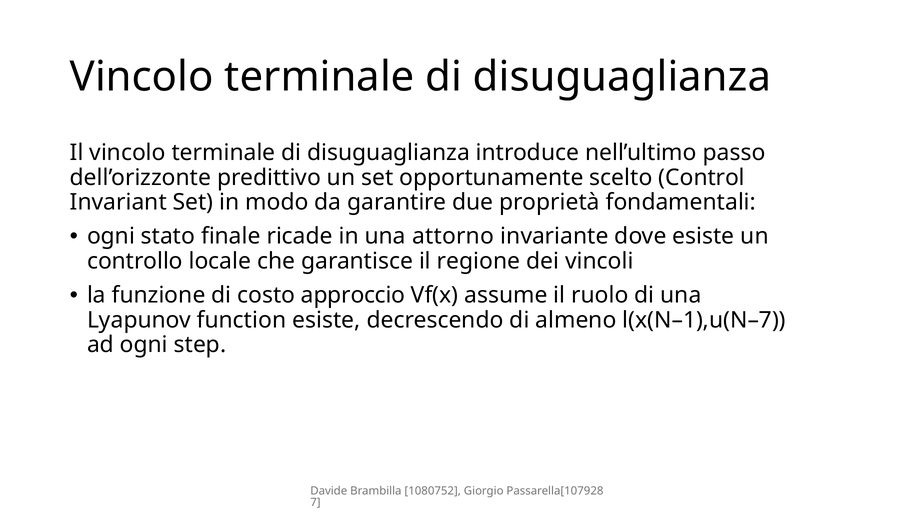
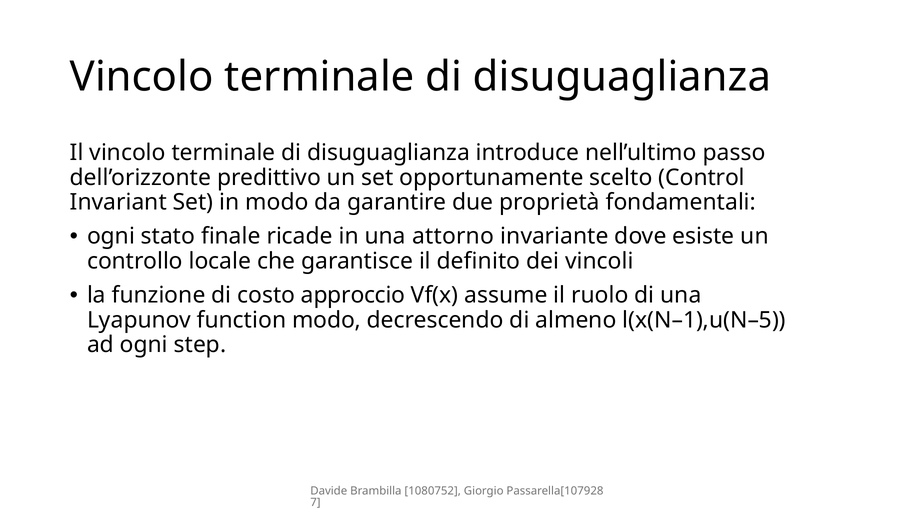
regione: regione -> definito
function esiste: esiste -> modo
l(x(N–1),u(N–7: l(x(N–1),u(N–7 -> l(x(N–1),u(N–5
